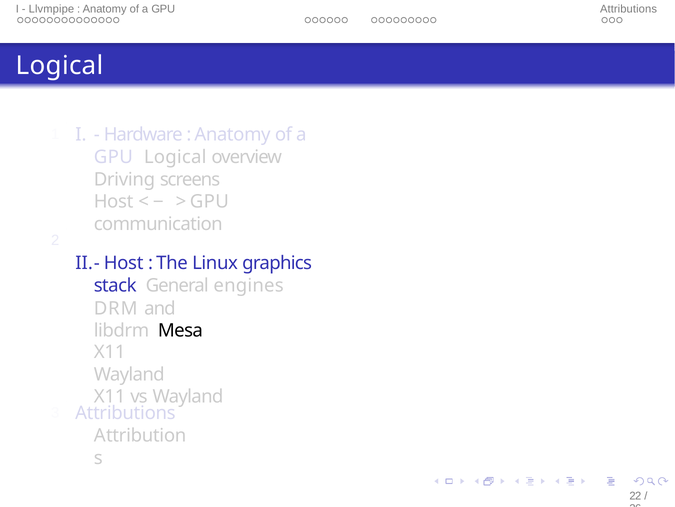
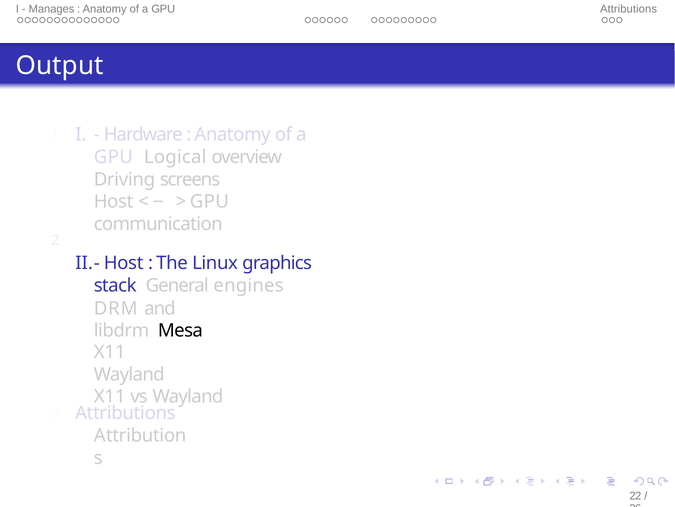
Llvmpipe: Llvmpipe -> Manages
Logical at (60, 65): Logical -> Output
